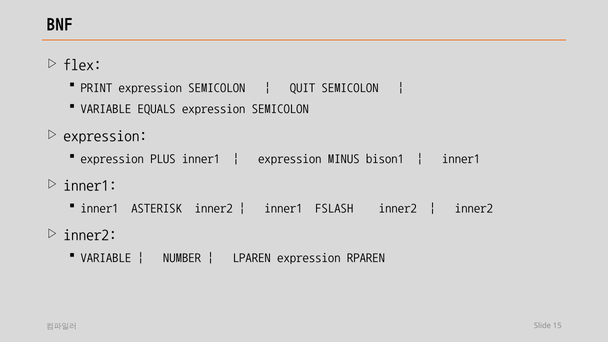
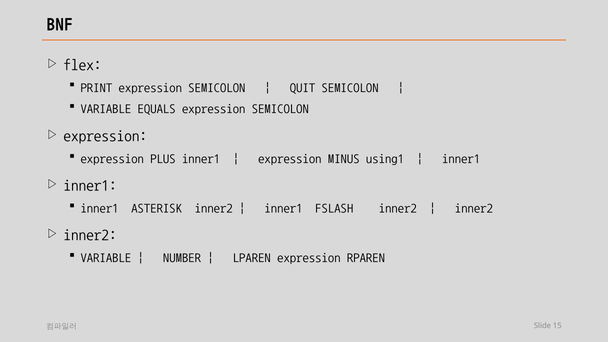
bison1: bison1 -> using1
